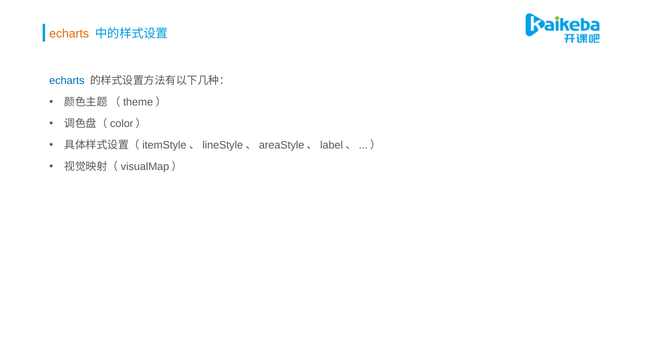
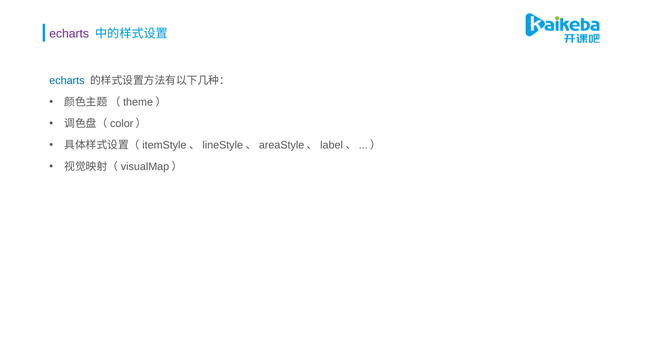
echarts at (69, 34) colour: orange -> purple
